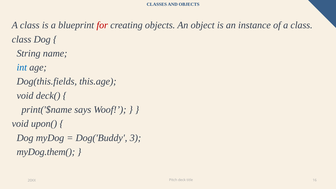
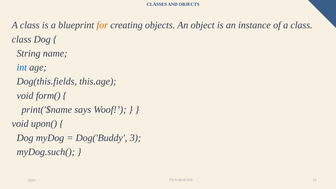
for colour: red -> orange
deck(: deck( -> form(
myDog.them(: myDog.them( -> myDog.such(
